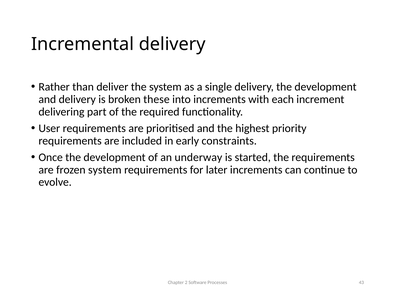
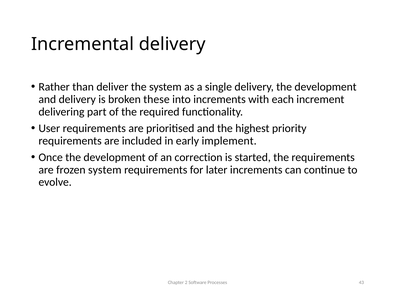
constraints: constraints -> implement
underway: underway -> correction
